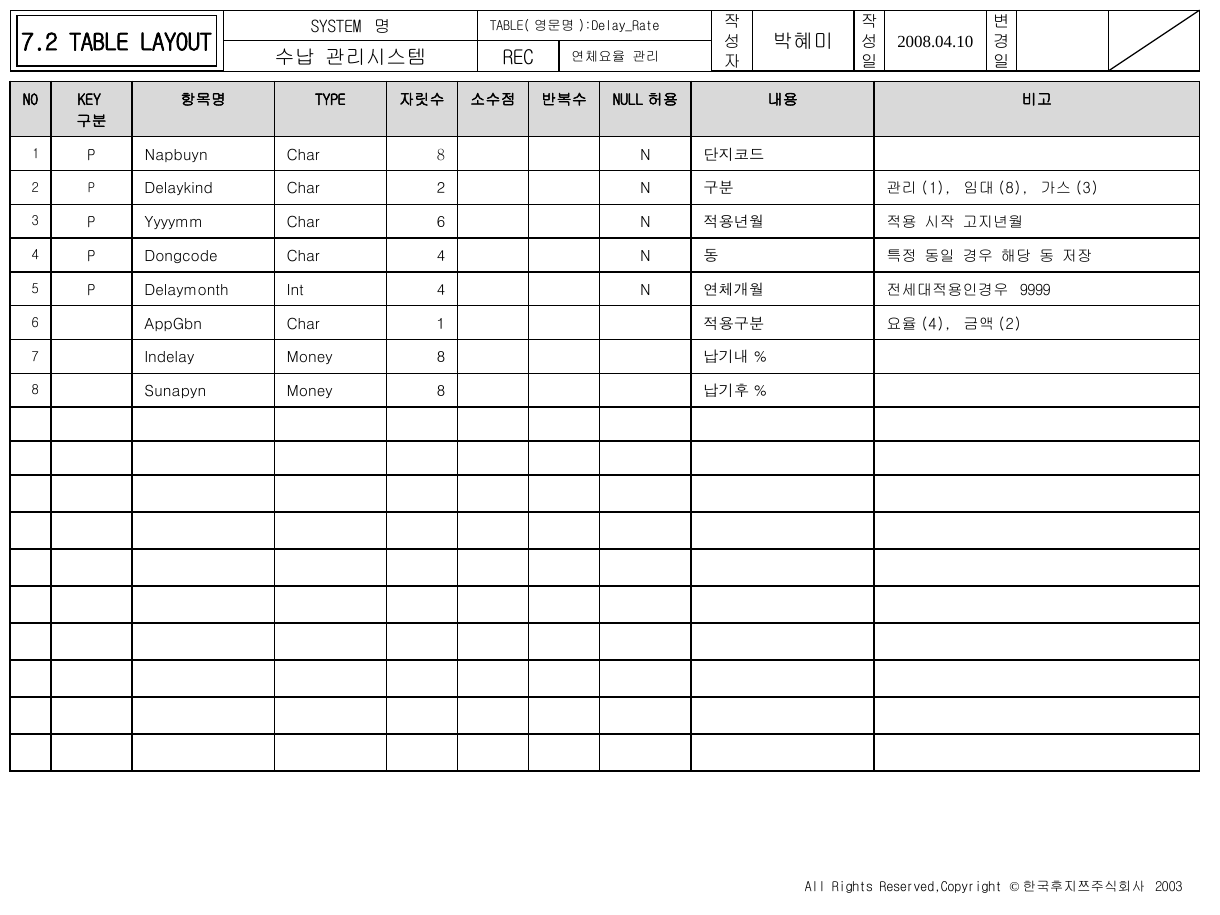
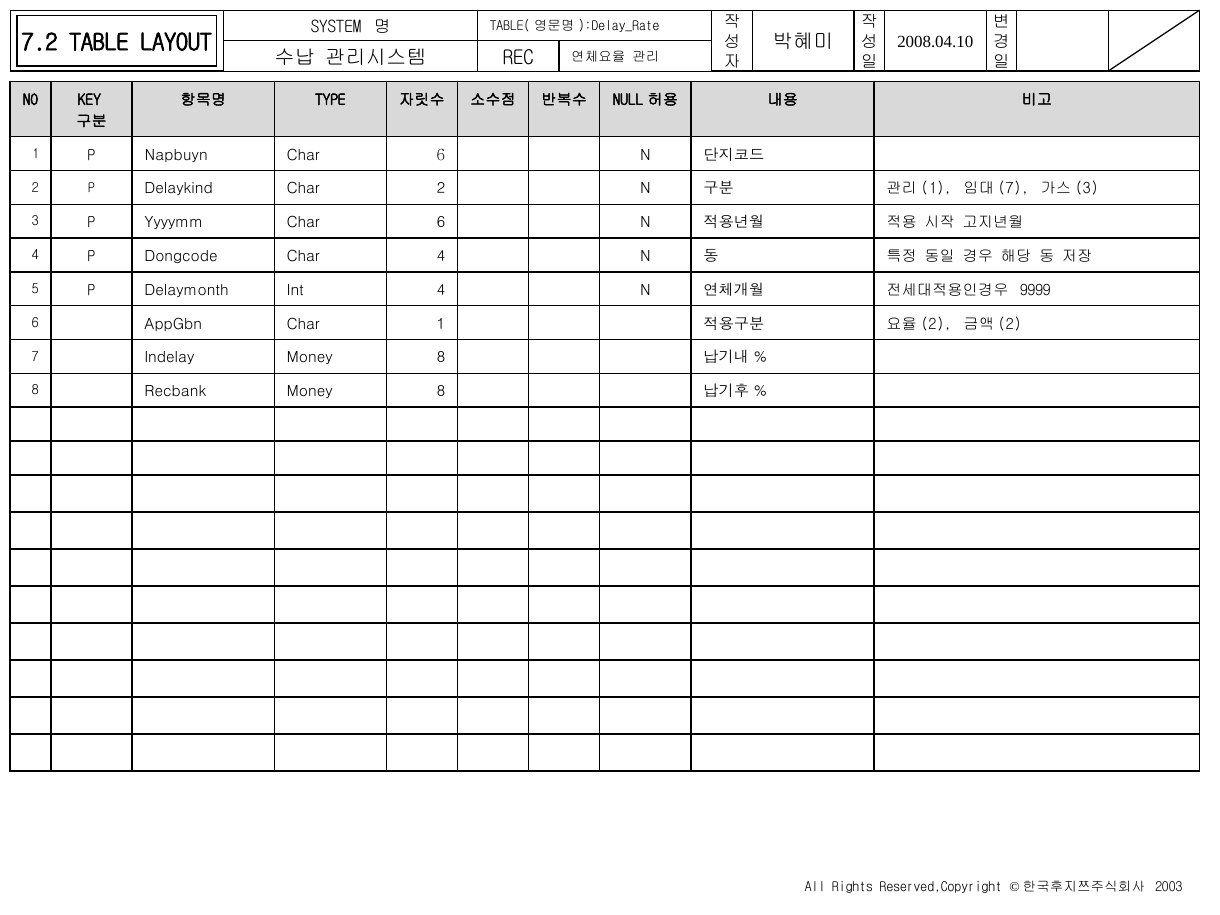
8 at (441, 155): 8 -> 6
8 at (1013, 189): 8 -> 7
4 at (936, 324): 4 -> 2
Sunapyn: Sunapyn -> Recbank
